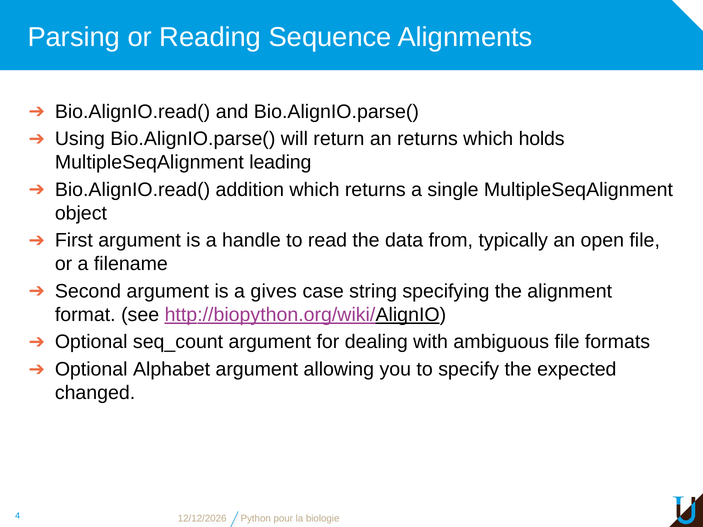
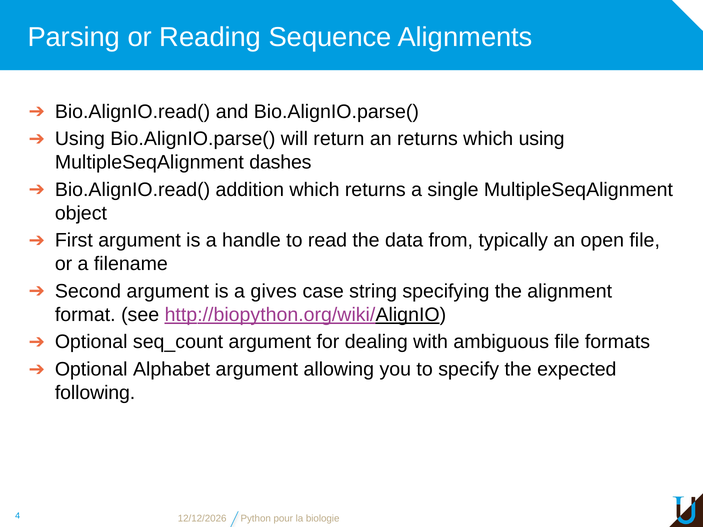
which holds: holds -> using
leading: leading -> dashes
changed: changed -> following
